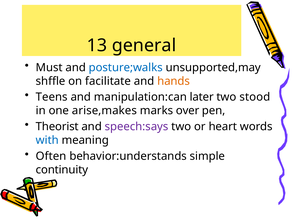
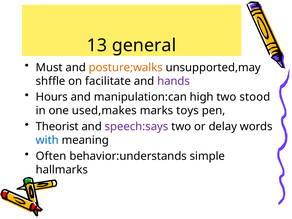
posture;walks colour: blue -> orange
hands colour: orange -> purple
Teens: Teens -> Hours
later: later -> high
arise,makes: arise,makes -> used,makes
over: over -> toys
heart: heart -> delay
continuity: continuity -> hallmarks
